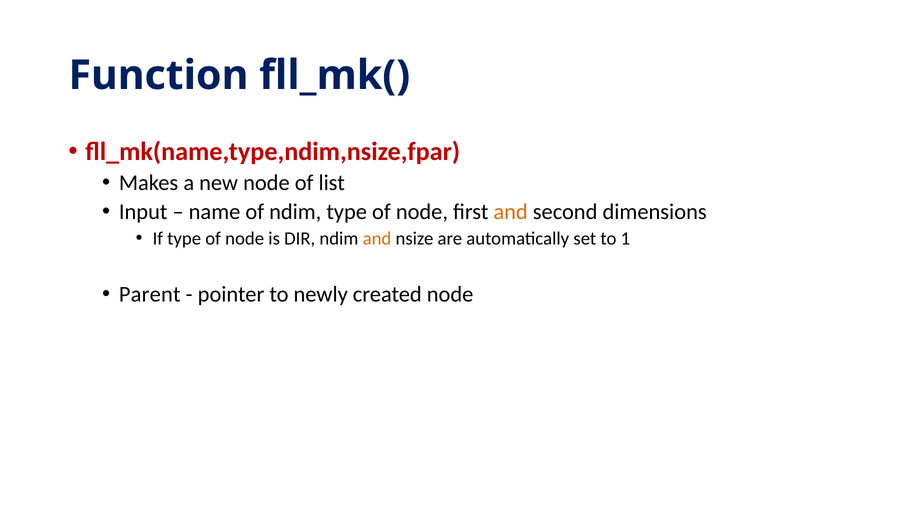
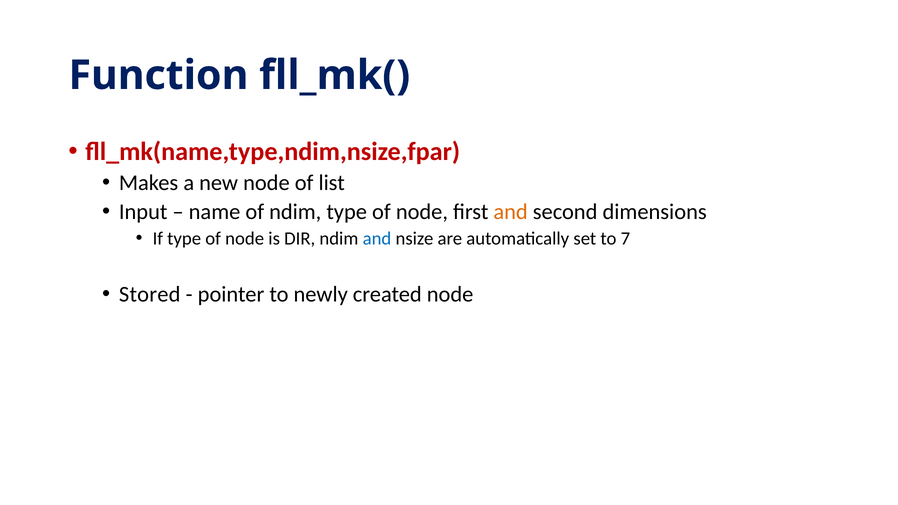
and at (377, 239) colour: orange -> blue
1: 1 -> 7
Parent: Parent -> Stored
